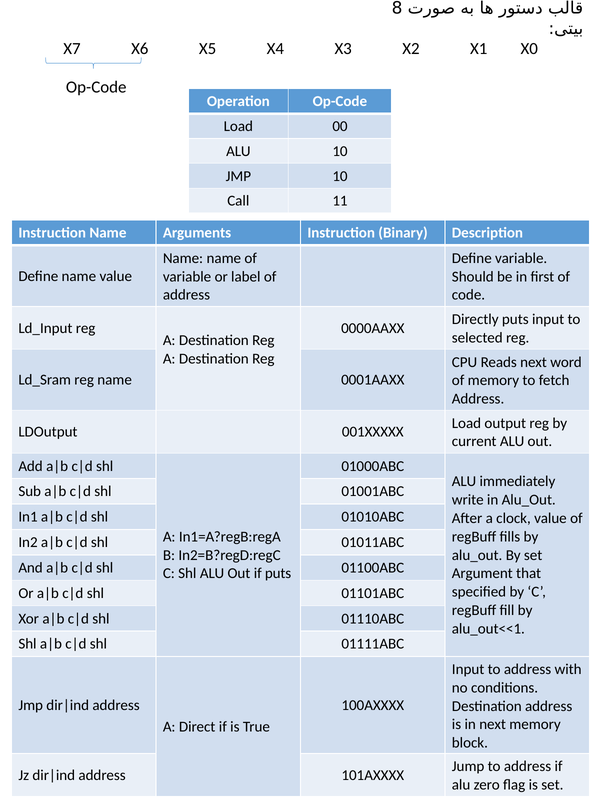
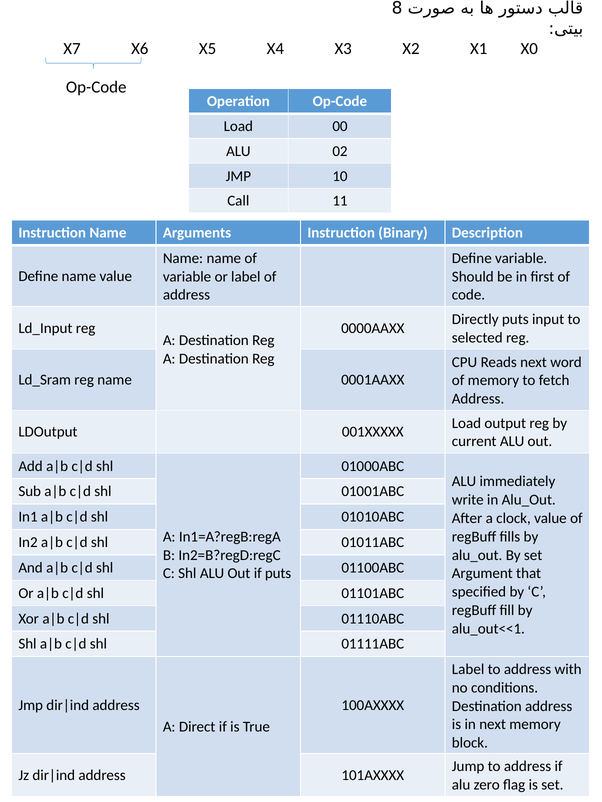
ALU 10: 10 -> 02
Input at (468, 670): Input -> Label
